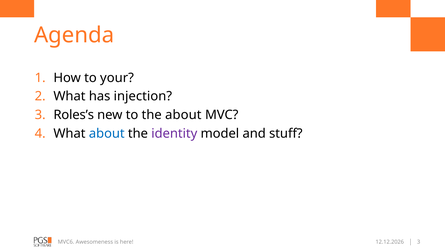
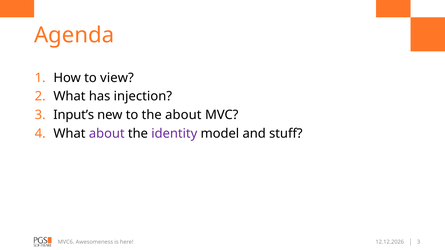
your: your -> view
Roles’s: Roles’s -> Input’s
about at (107, 134) colour: blue -> purple
